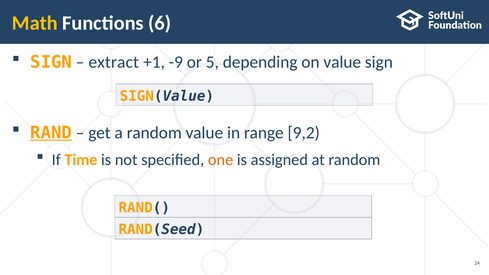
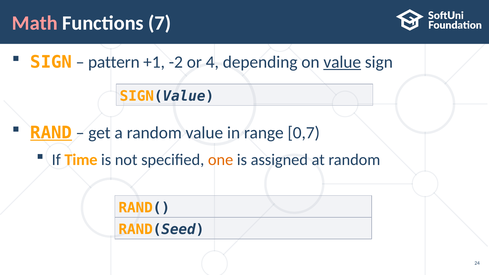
Math colour: yellow -> pink
6: 6 -> 7
extract: extract -> pattern
-9: -9 -> -2
5: 5 -> 4
value at (342, 62) underline: none -> present
9,2: 9,2 -> 0,7
